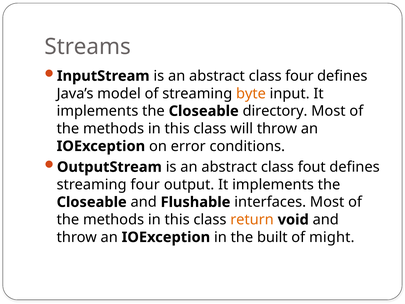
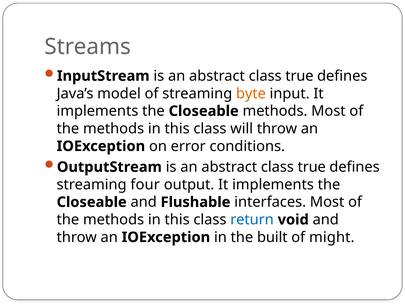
four at (299, 76): four -> true
Closeable directory: directory -> methods
fout at (312, 167): fout -> true
return colour: orange -> blue
